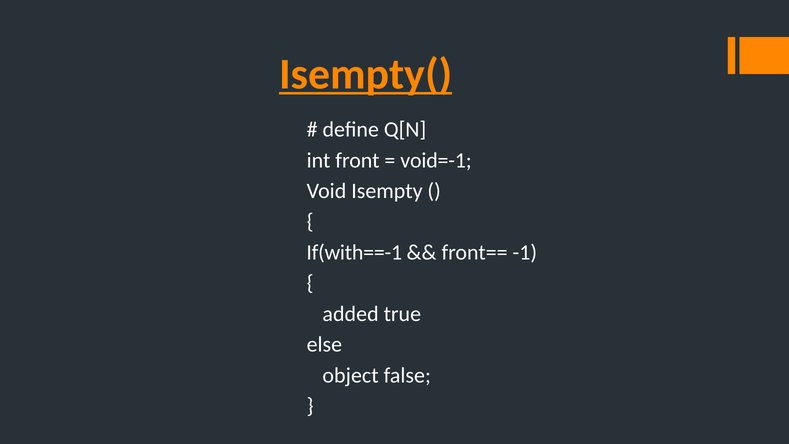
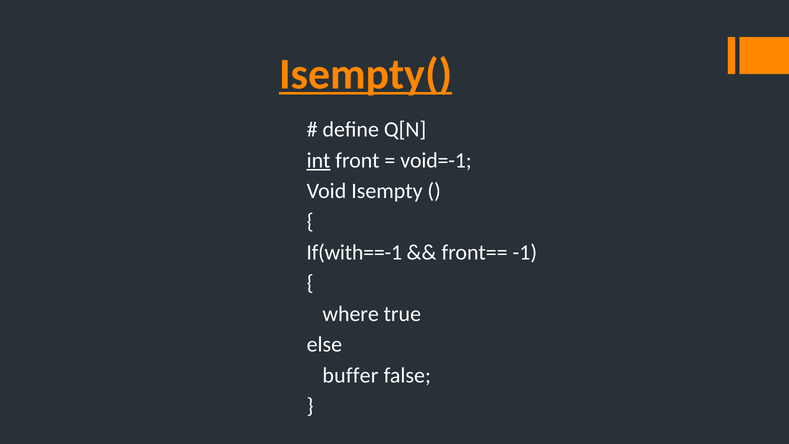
int underline: none -> present
added: added -> where
object: object -> buffer
